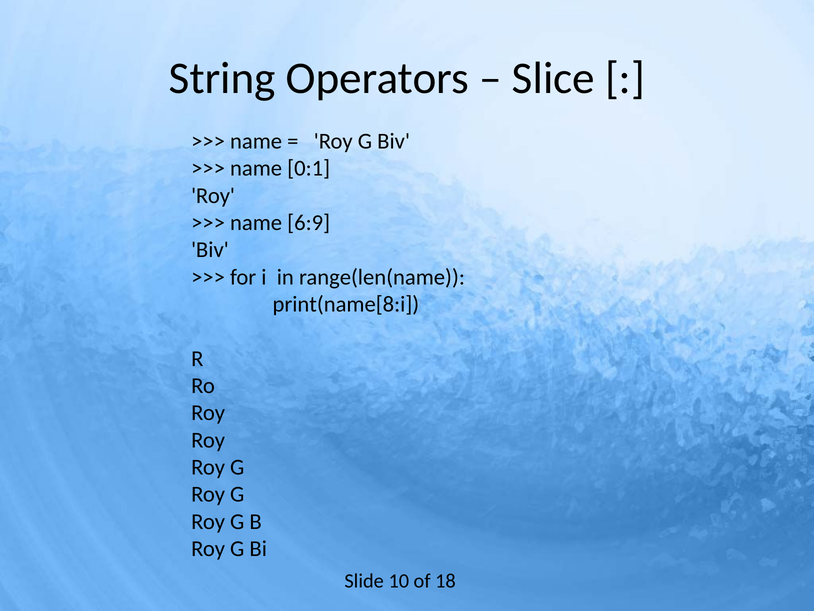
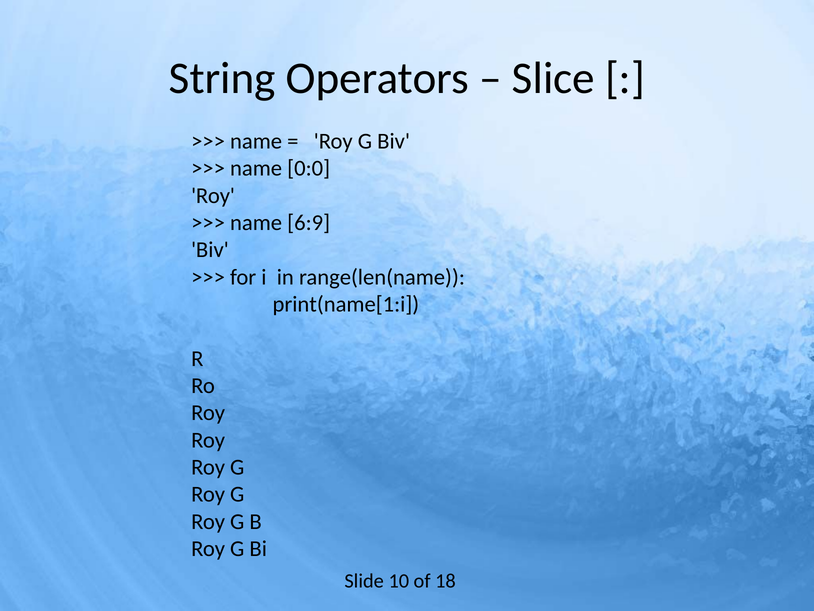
0:1: 0:1 -> 0:0
print(name[8:i: print(name[8:i -> print(name[1:i
